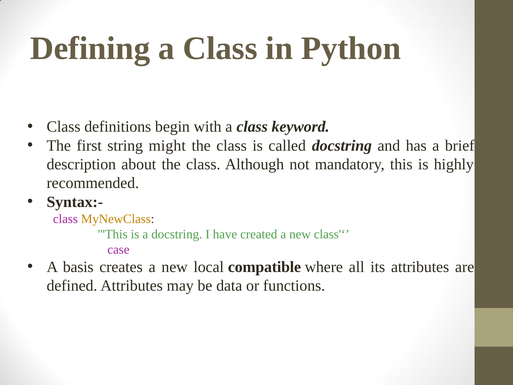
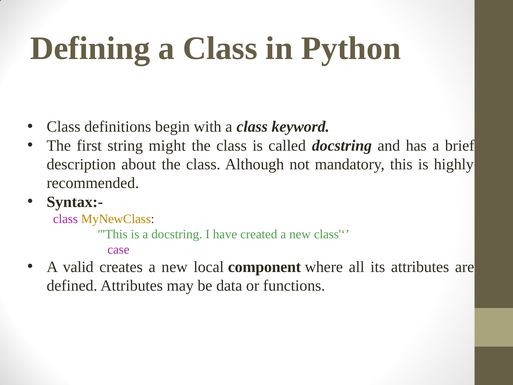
basis: basis -> valid
compatible: compatible -> component
